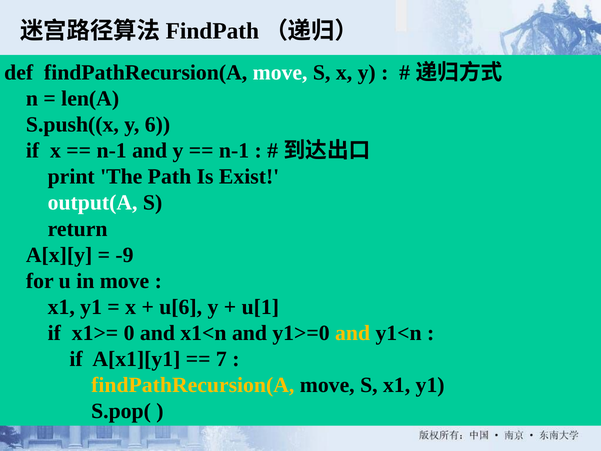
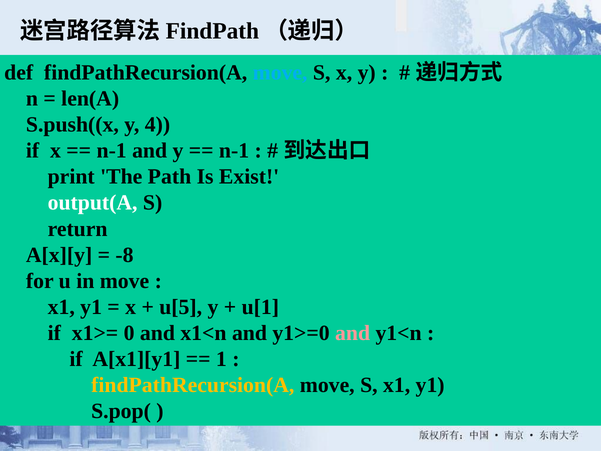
move at (280, 73) colour: white -> light blue
6: 6 -> 4
-9: -9 -> -8
u[6: u[6 -> u[5
and at (353, 333) colour: yellow -> pink
7: 7 -> 1
